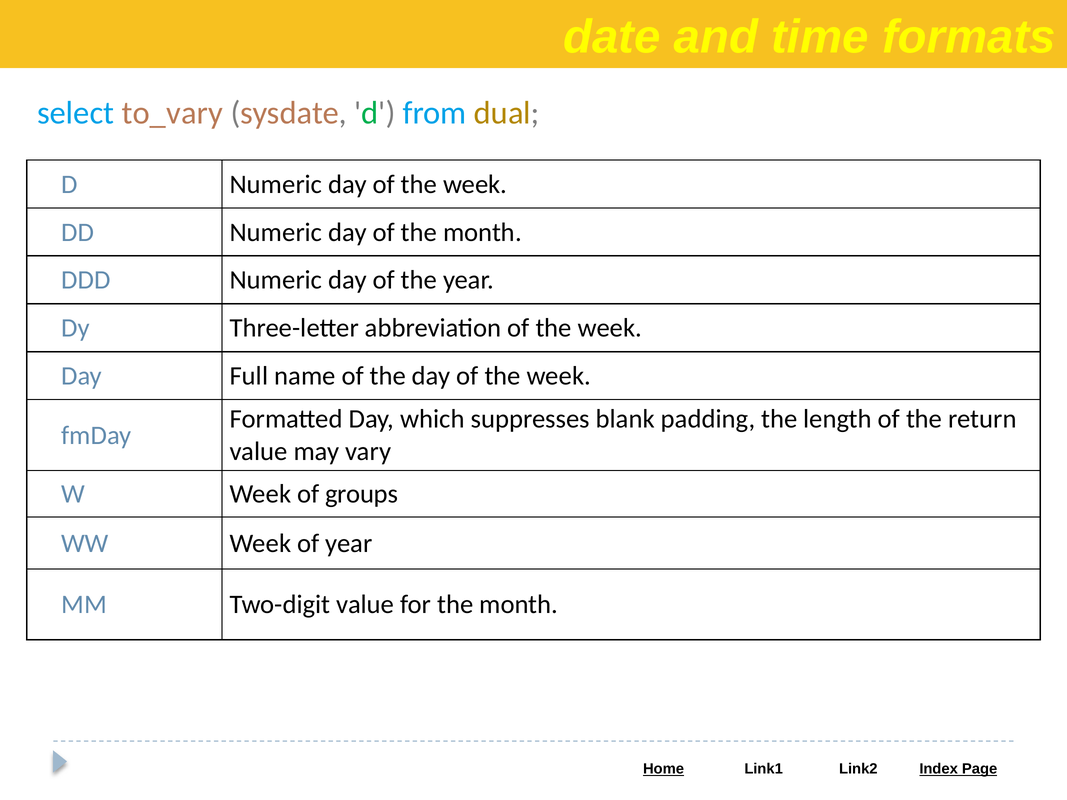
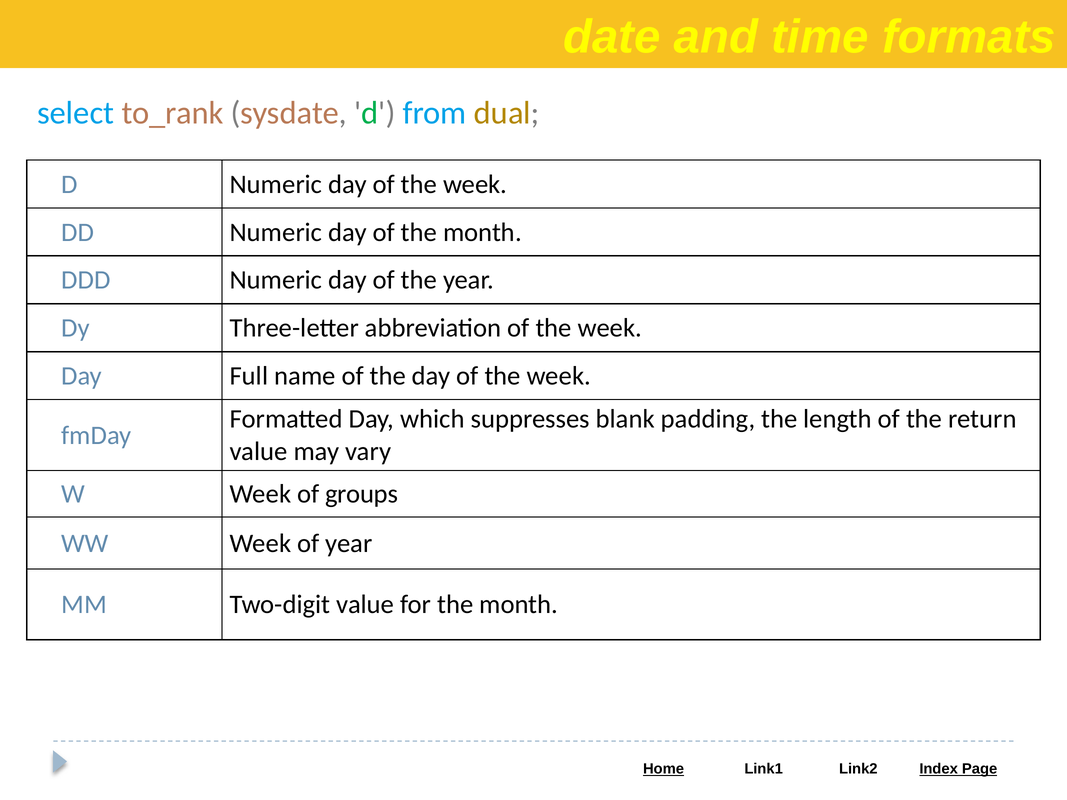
to_vary: to_vary -> to_rank
